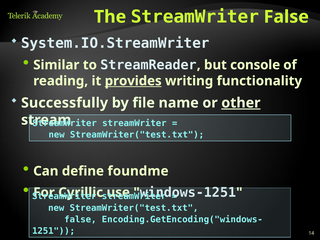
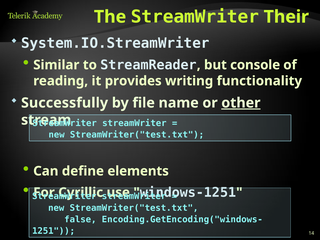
StreamWriter False: False -> Their
provides underline: present -> none
foundme: foundme -> elements
